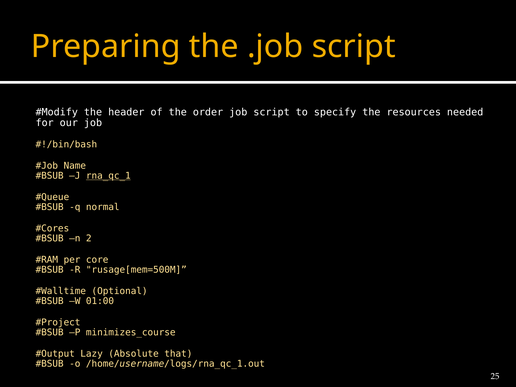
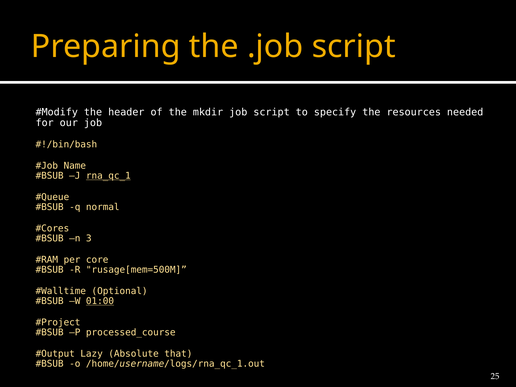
order: order -> mkdir
2: 2 -> 3
01:00 underline: none -> present
minimizes_course: minimizes_course -> processed_course
